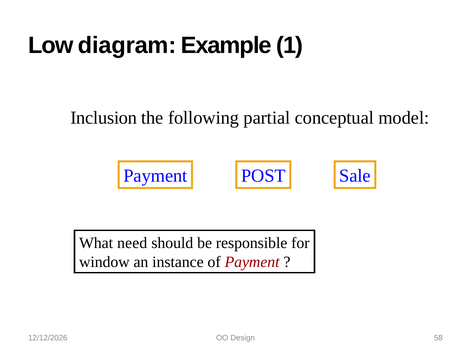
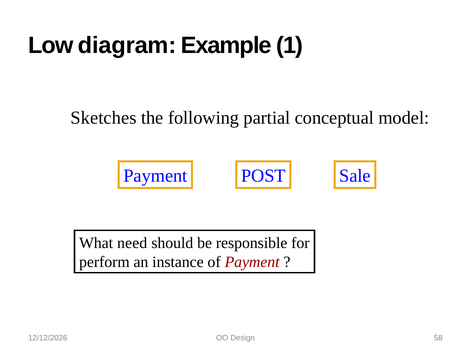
Inclusion: Inclusion -> Sketches
window: window -> perform
